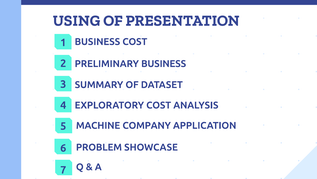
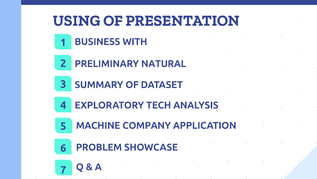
BUSINESS COST: COST -> WITH
PRELIMINARY BUSINESS: BUSINESS -> NATURAL
EXPLORATORY COST: COST -> TECH
